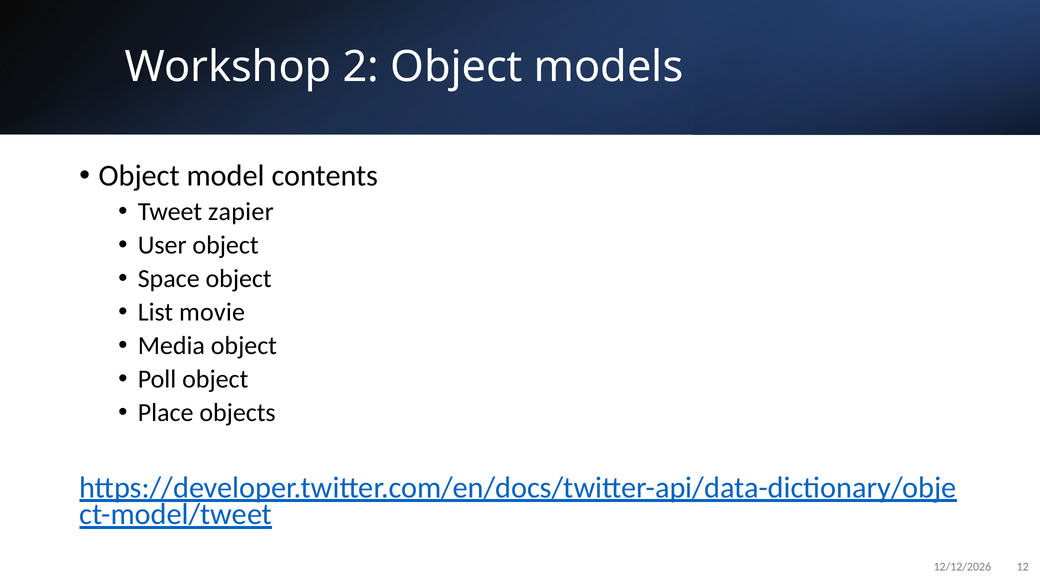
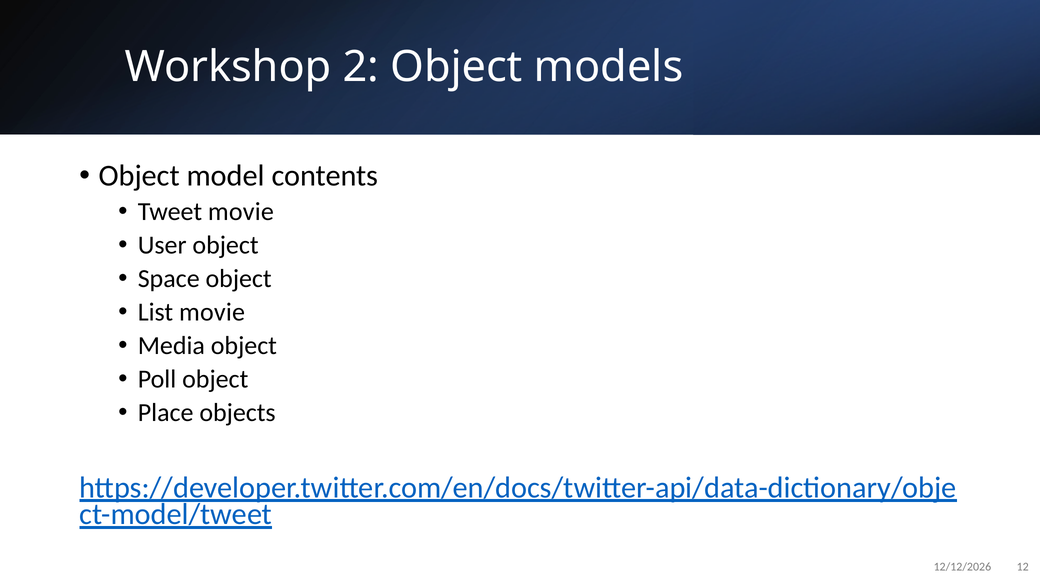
Tweet zapier: zapier -> movie
